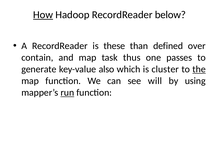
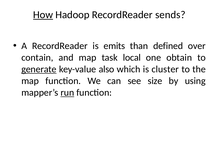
below: below -> sends
these: these -> emits
thus: thus -> local
passes: passes -> obtain
generate underline: none -> present
the underline: present -> none
will: will -> size
